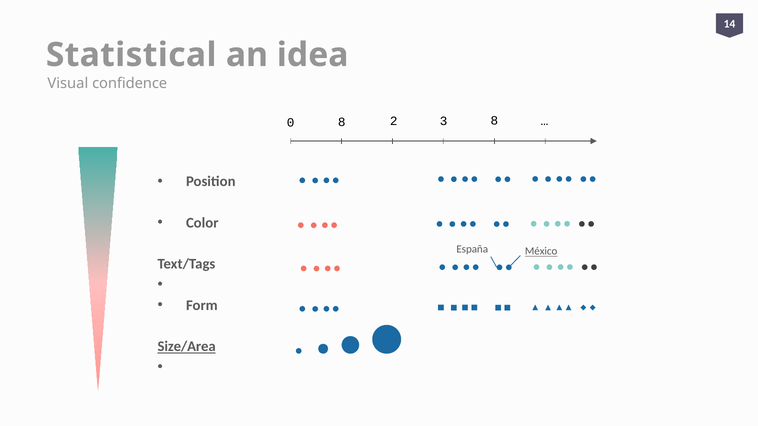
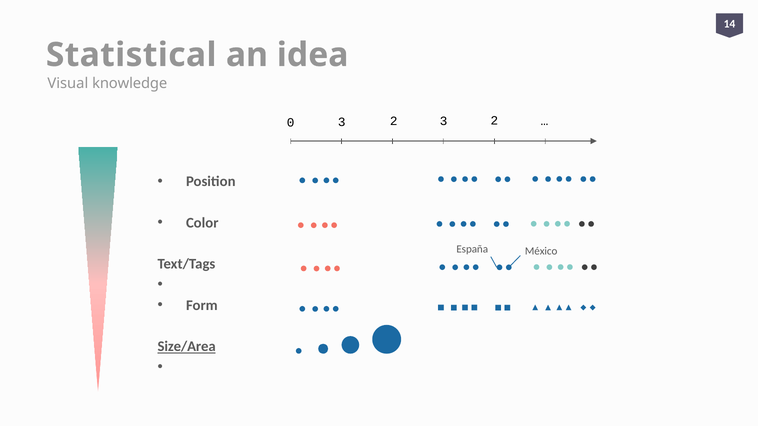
confidence: confidence -> knowledge
0 8: 8 -> 3
2 3 8: 8 -> 2
México underline: present -> none
